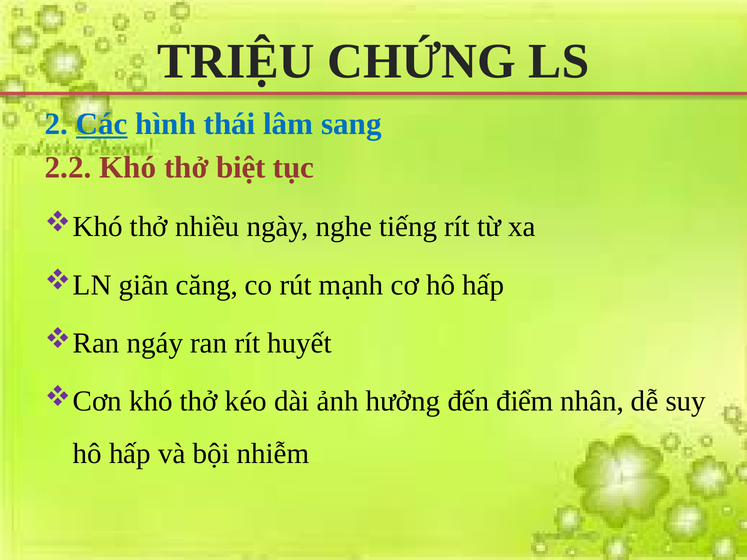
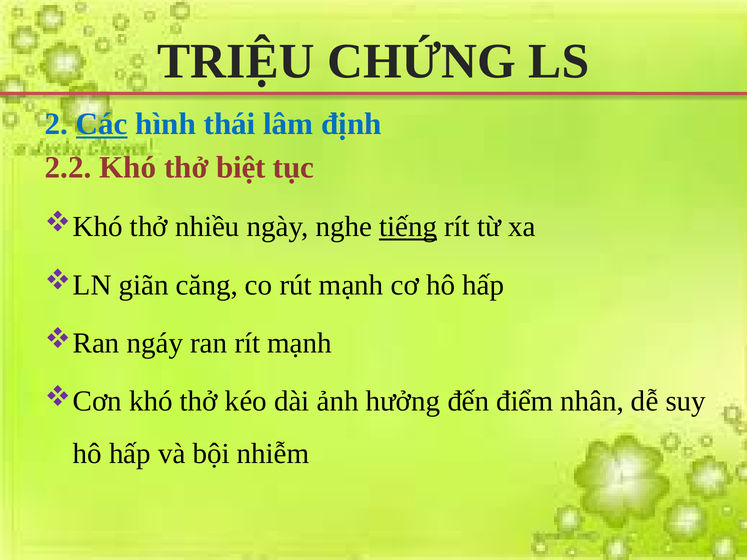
sang: sang -> định
tiếng underline: none -> present
rít huyết: huyết -> mạnh
